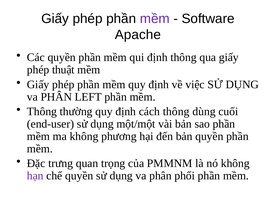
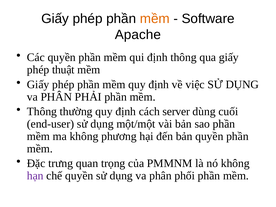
mềm at (155, 19) colour: purple -> orange
LEFT: LEFT -> PHẢI
cách thông: thông -> server
